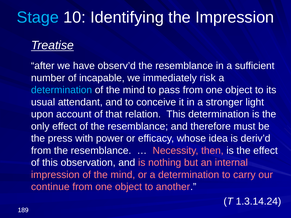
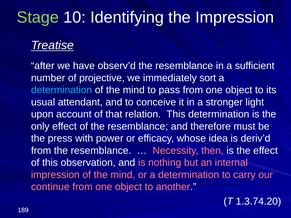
Stage colour: light blue -> light green
incapable: incapable -> projective
risk: risk -> sort
1.3.14.24: 1.3.14.24 -> 1.3.74.20
